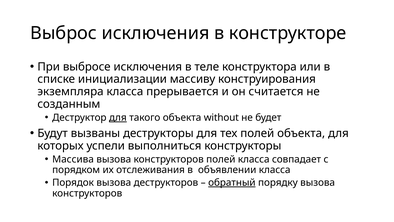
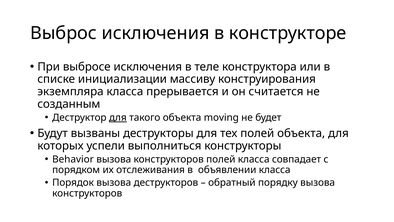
without: without -> moving
Массива: Массива -> Behavior
обратный underline: present -> none
